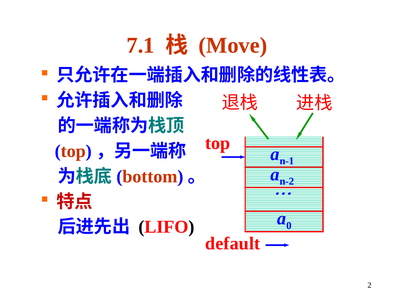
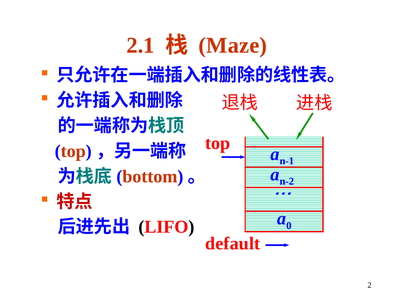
7.1: 7.1 -> 2.1
Move: Move -> Maze
